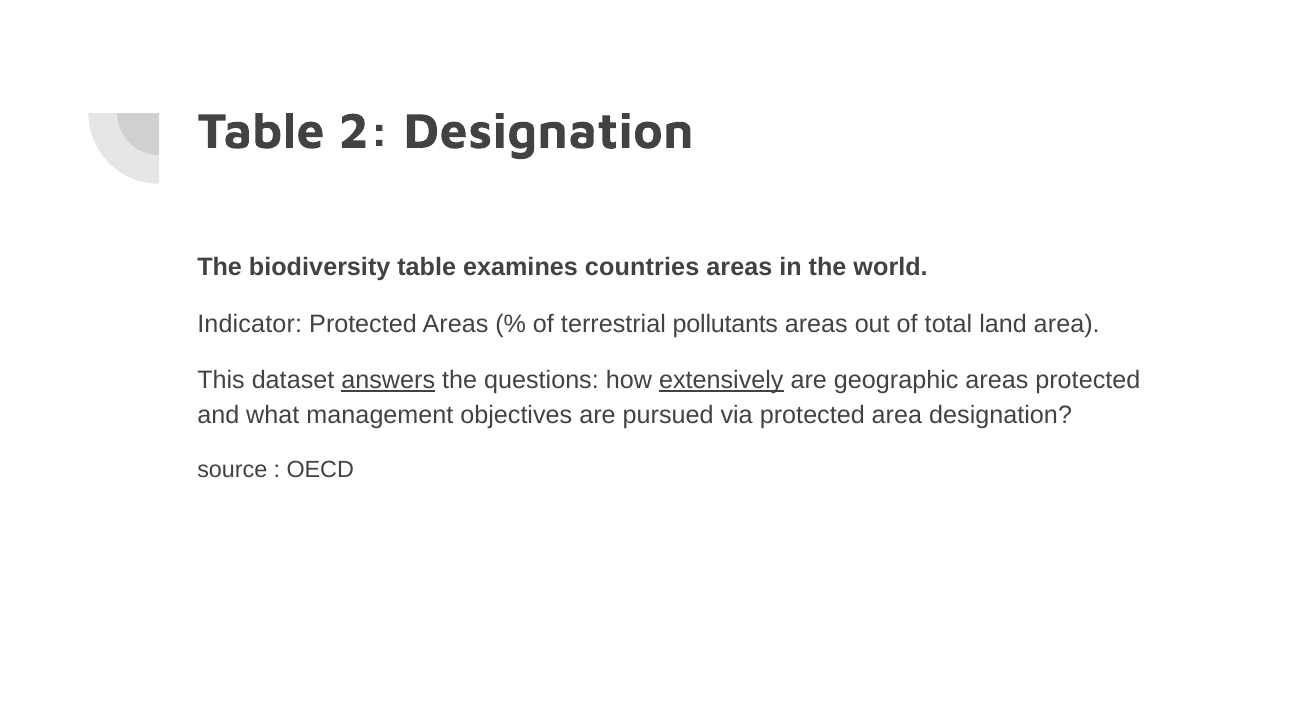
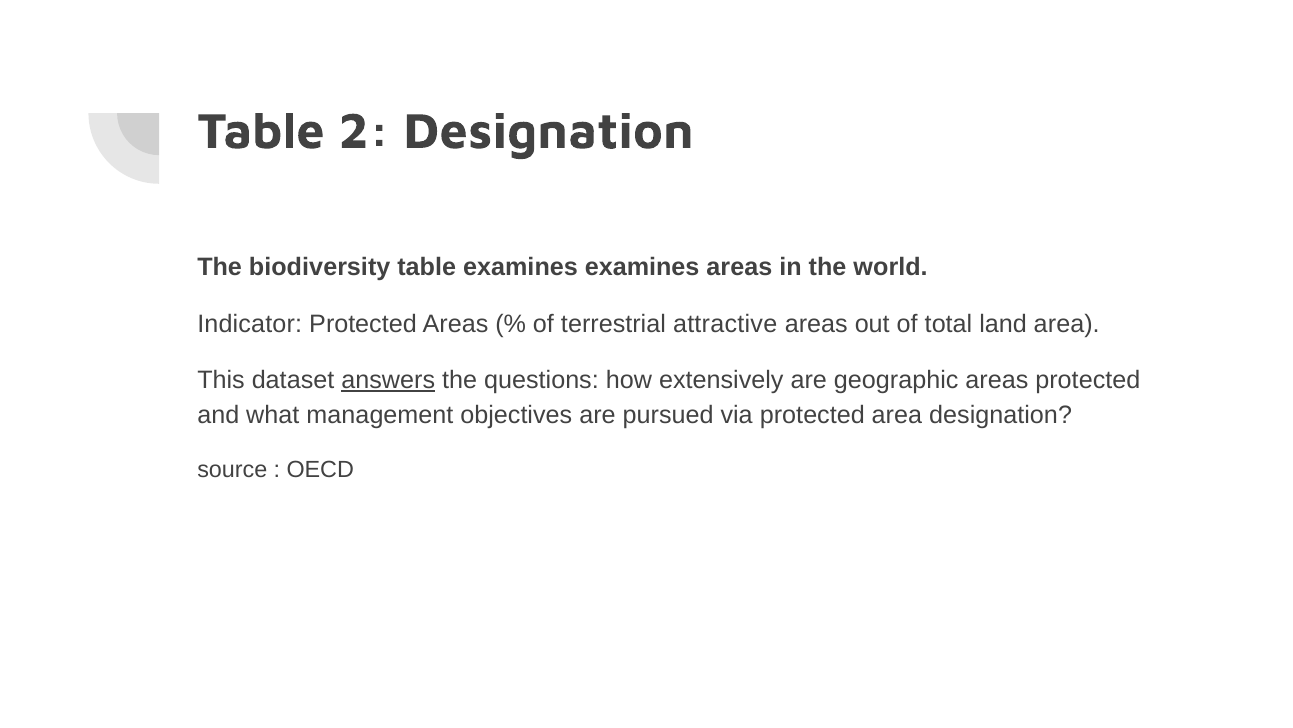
examines countries: countries -> examines
pollutants: pollutants -> attractive
extensively underline: present -> none
